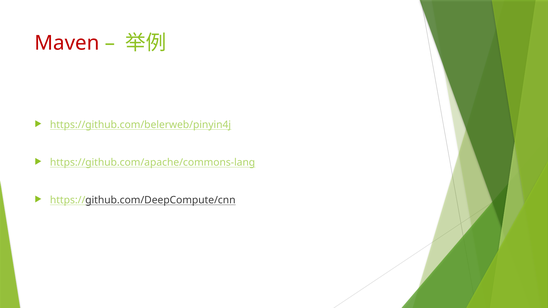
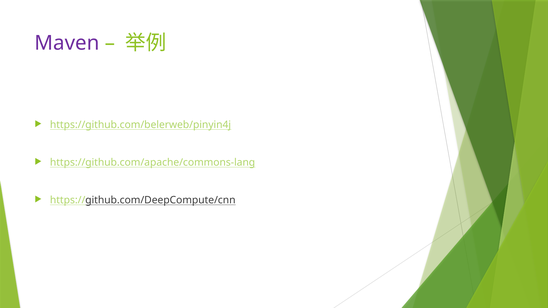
Maven colour: red -> purple
